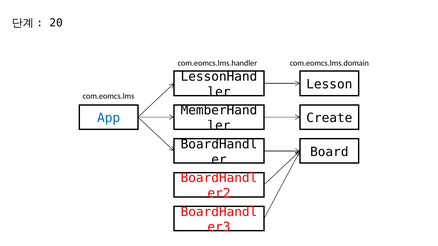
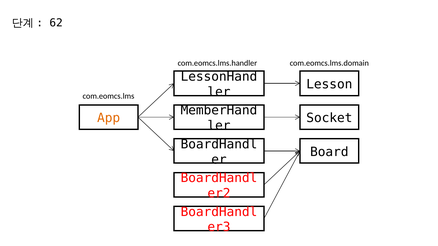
20: 20 -> 62
App colour: blue -> orange
Create: Create -> Socket
